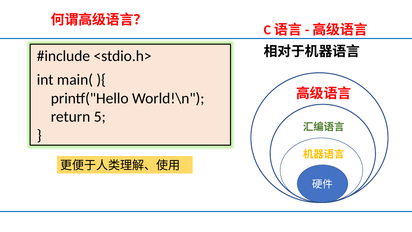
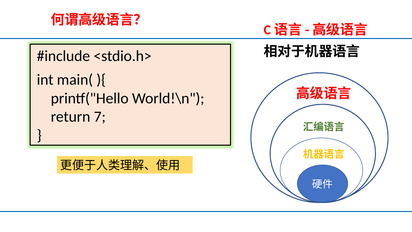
5: 5 -> 7
